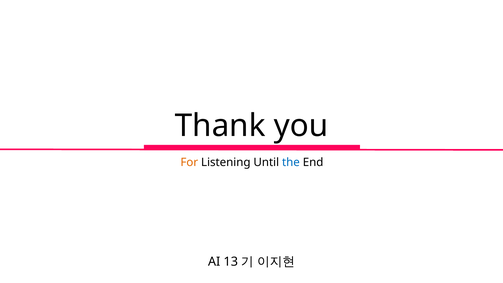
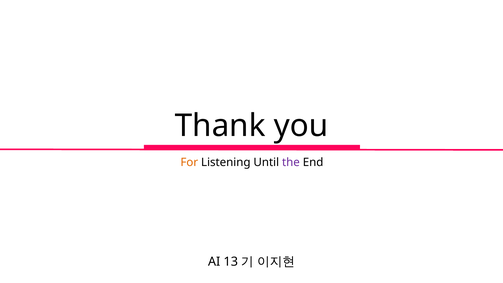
the colour: blue -> purple
